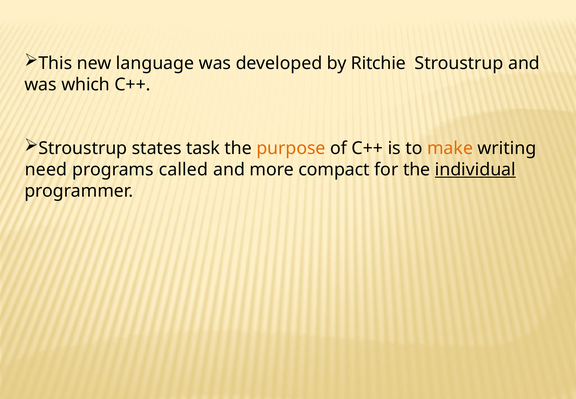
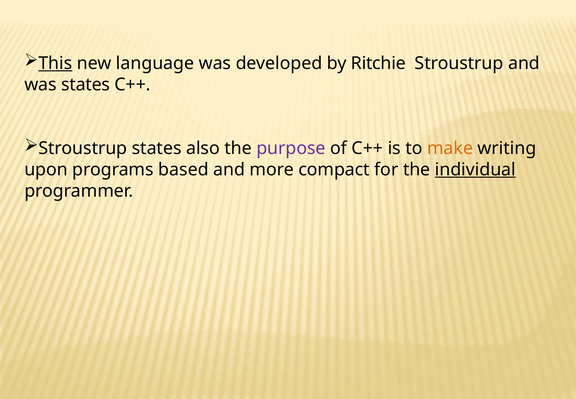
This underline: none -> present
was which: which -> states
task: task -> also
purpose colour: orange -> purple
need: need -> upon
called: called -> based
